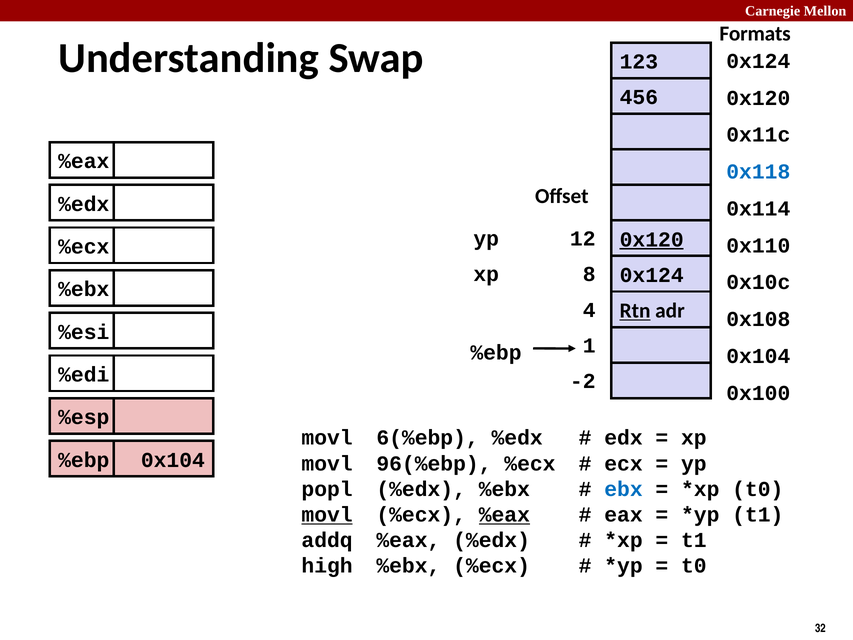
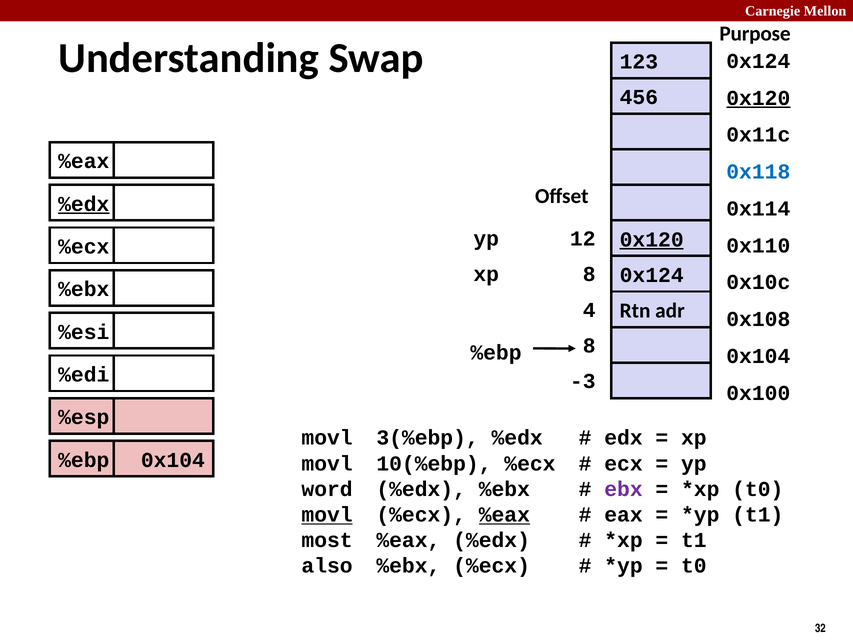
Formats: Formats -> Purpose
0x120 at (758, 98) underline: none -> present
%edx at (84, 204) underline: none -> present
Rtn underline: present -> none
%ebp 1: 1 -> 8
-2: -2 -> -3
6(%ebp: 6(%ebp -> 3(%ebp
96(%ebp: 96(%ebp -> 10(%ebp
popl: popl -> word
ebx colour: blue -> purple
addq: addq -> most
high: high -> also
